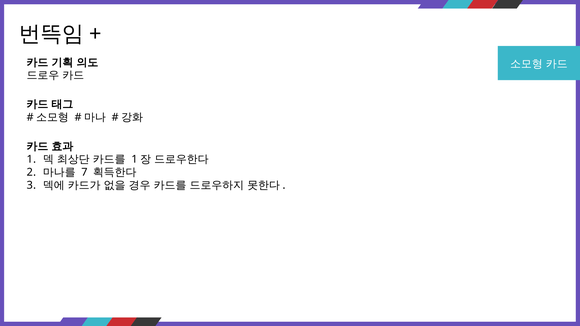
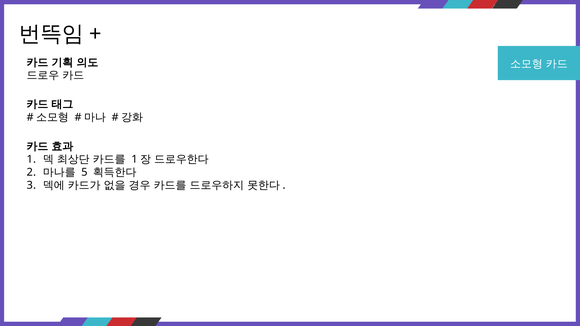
7: 7 -> 5
